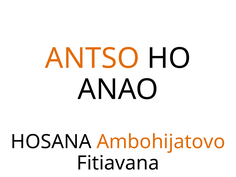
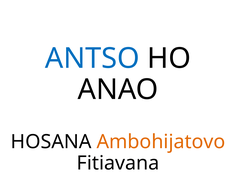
ANTSO colour: orange -> blue
